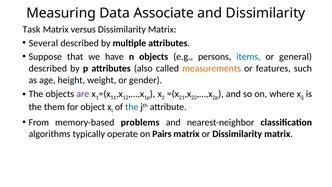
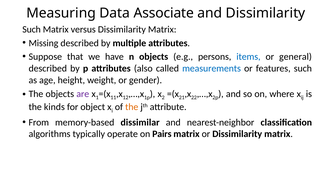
Task at (31, 29): Task -> Such
Several: Several -> Missing
measurements colour: orange -> blue
them: them -> kinds
the at (132, 107) colour: blue -> orange
problems: problems -> dissimilar
